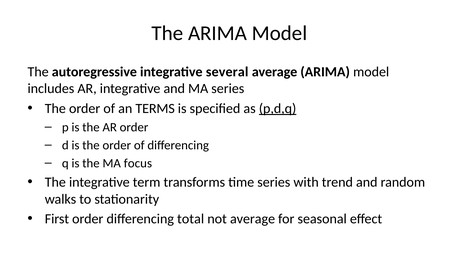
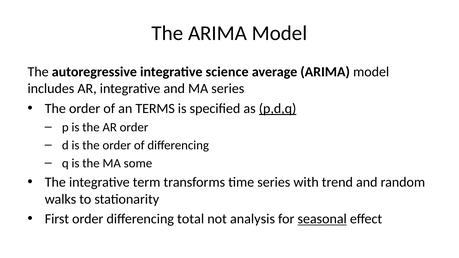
several: several -> science
focus: focus -> some
not average: average -> analysis
seasonal underline: none -> present
